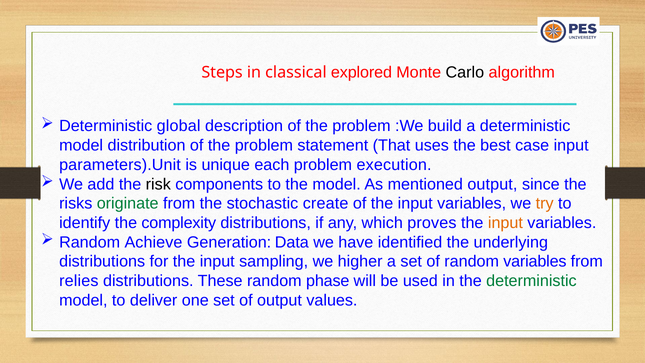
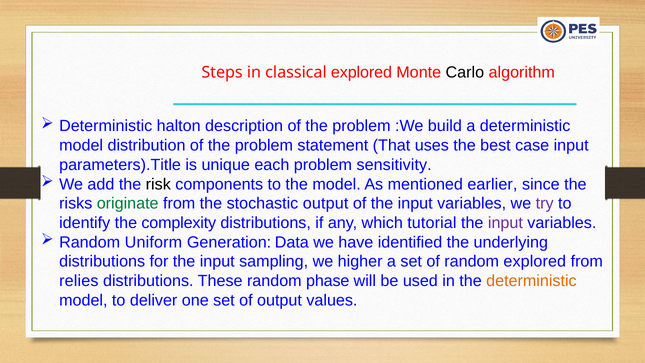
global: global -> halton
parameters).Unit: parameters).Unit -> parameters).Title
execution: execution -> sensitivity
mentioned output: output -> earlier
stochastic create: create -> output
try colour: orange -> purple
proves: proves -> tutorial
input at (505, 223) colour: orange -> purple
Achieve: Achieve -> Uniform
random variables: variables -> explored
deterministic at (531, 281) colour: green -> orange
